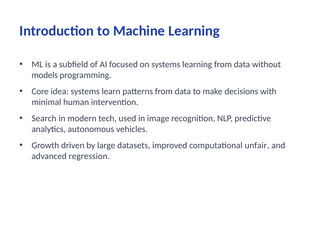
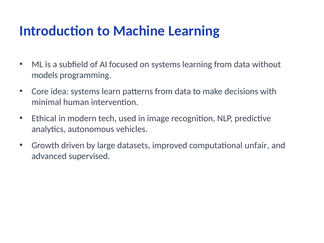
Search: Search -> Ethical
regression: regression -> supervised
